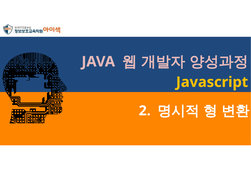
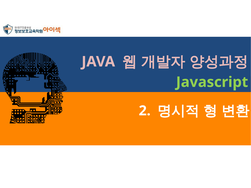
Javascript colour: yellow -> light green
